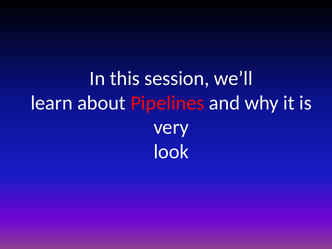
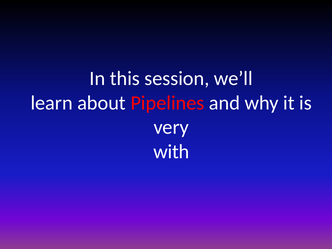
look: look -> with
